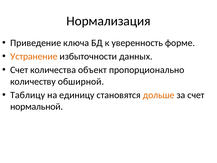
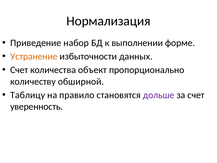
ключа: ключа -> набор
уверенность: уверенность -> выполнении
единицу: единицу -> правило
дольше colour: orange -> purple
нормальной: нормальной -> уверенность
